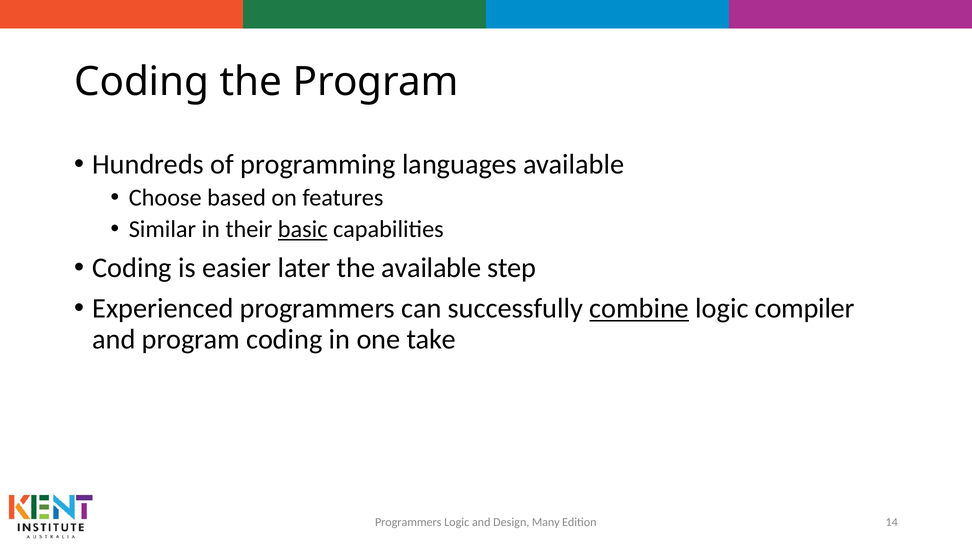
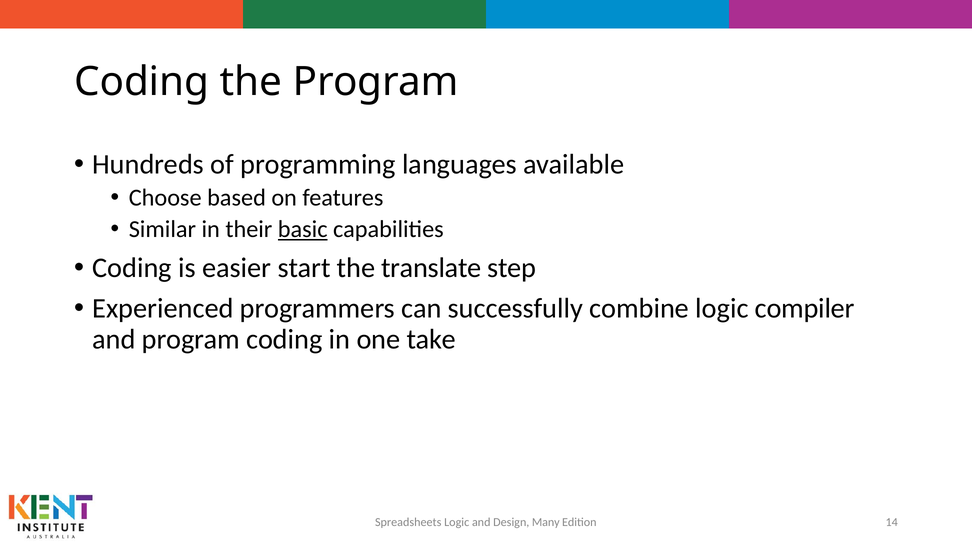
later: later -> start
the available: available -> translate
combine underline: present -> none
Programmers at (408, 522): Programmers -> Spreadsheets
